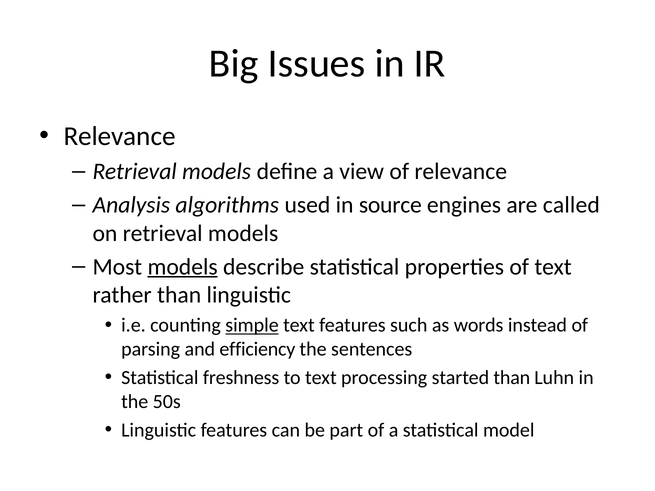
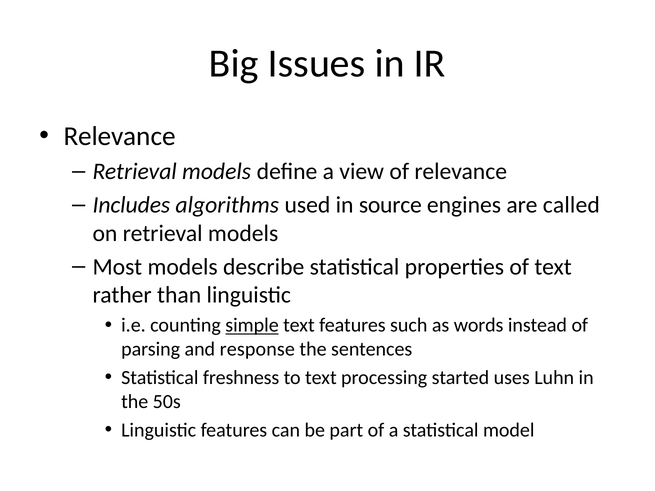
Analysis: Analysis -> Includes
models at (183, 267) underline: present -> none
efficiency: efficiency -> response
started than: than -> uses
